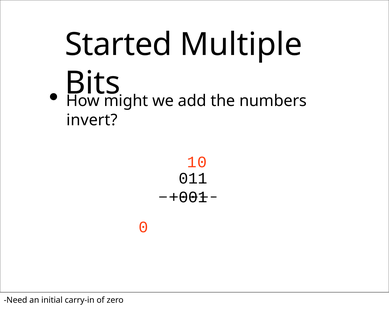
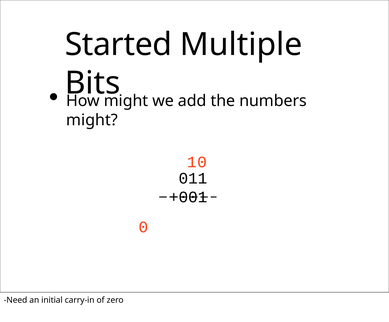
invert at (92, 120): invert -> might
